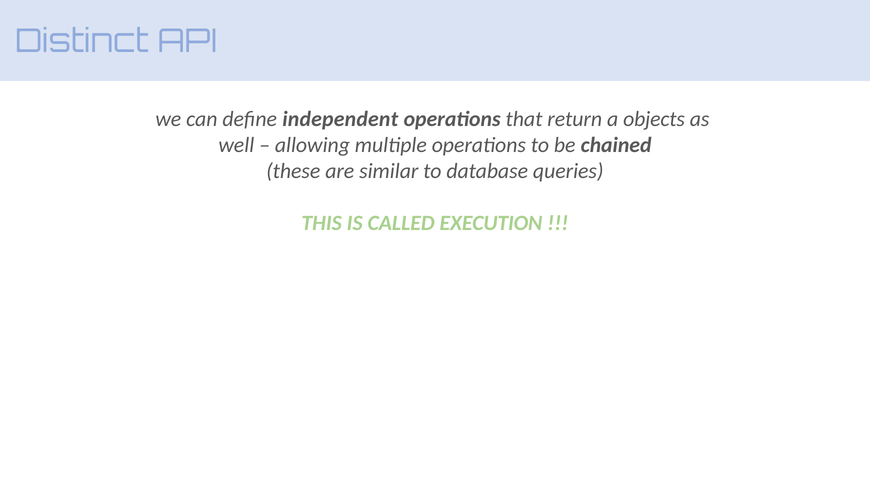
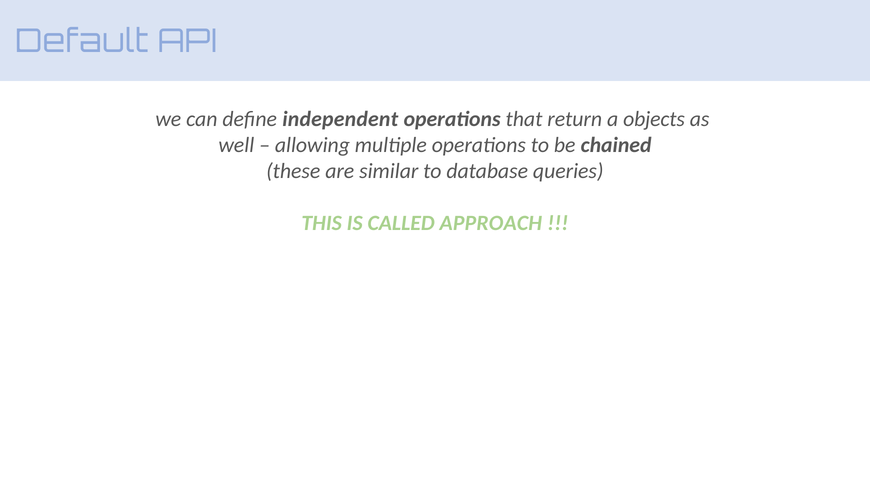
Distinct: Distinct -> Default
EXECUTION: EXECUTION -> APPROACH
